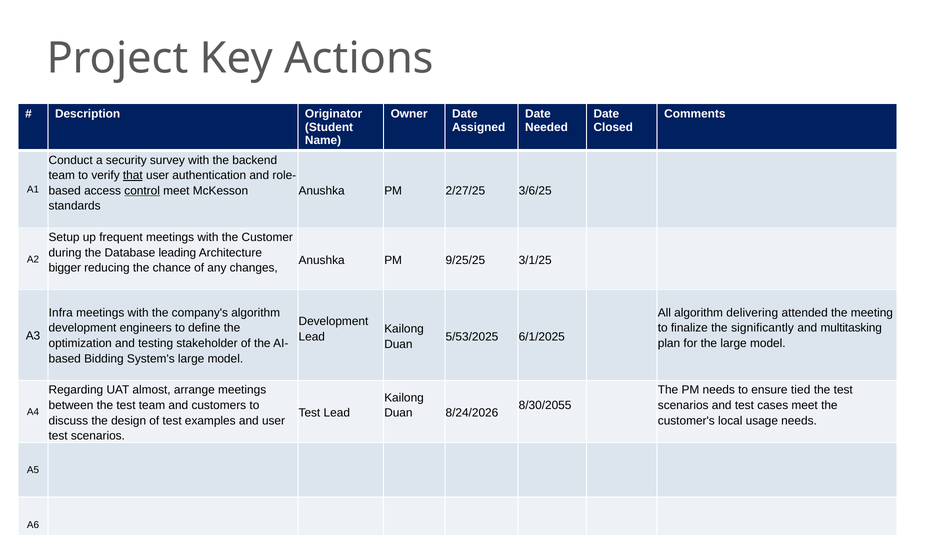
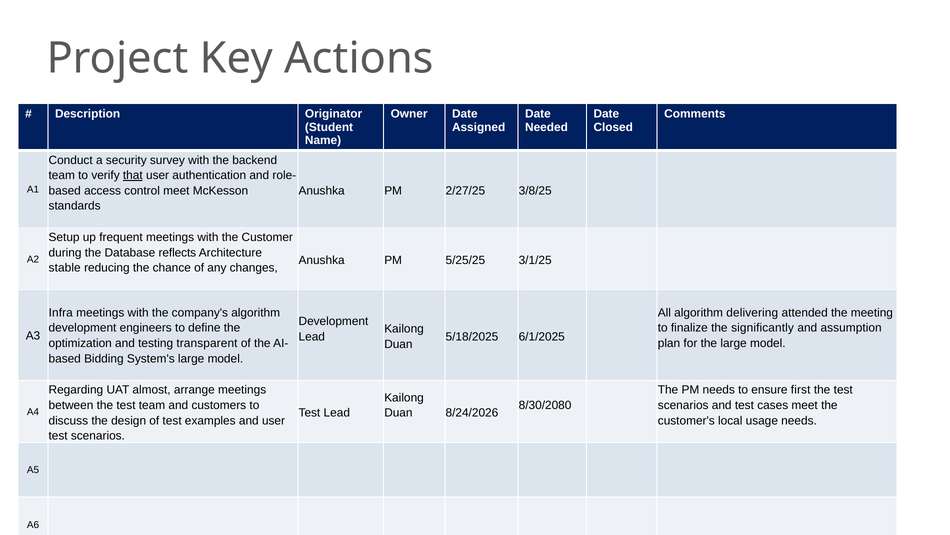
control underline: present -> none
3/6/25: 3/6/25 -> 3/8/25
leading: leading -> reflects
9/25/25: 9/25/25 -> 5/25/25
bigger: bigger -> stable
multitasking: multitasking -> assumption
5/53/2025: 5/53/2025 -> 5/18/2025
stakeholder: stakeholder -> transparent
tied: tied -> first
8/30/2055: 8/30/2055 -> 8/30/2080
